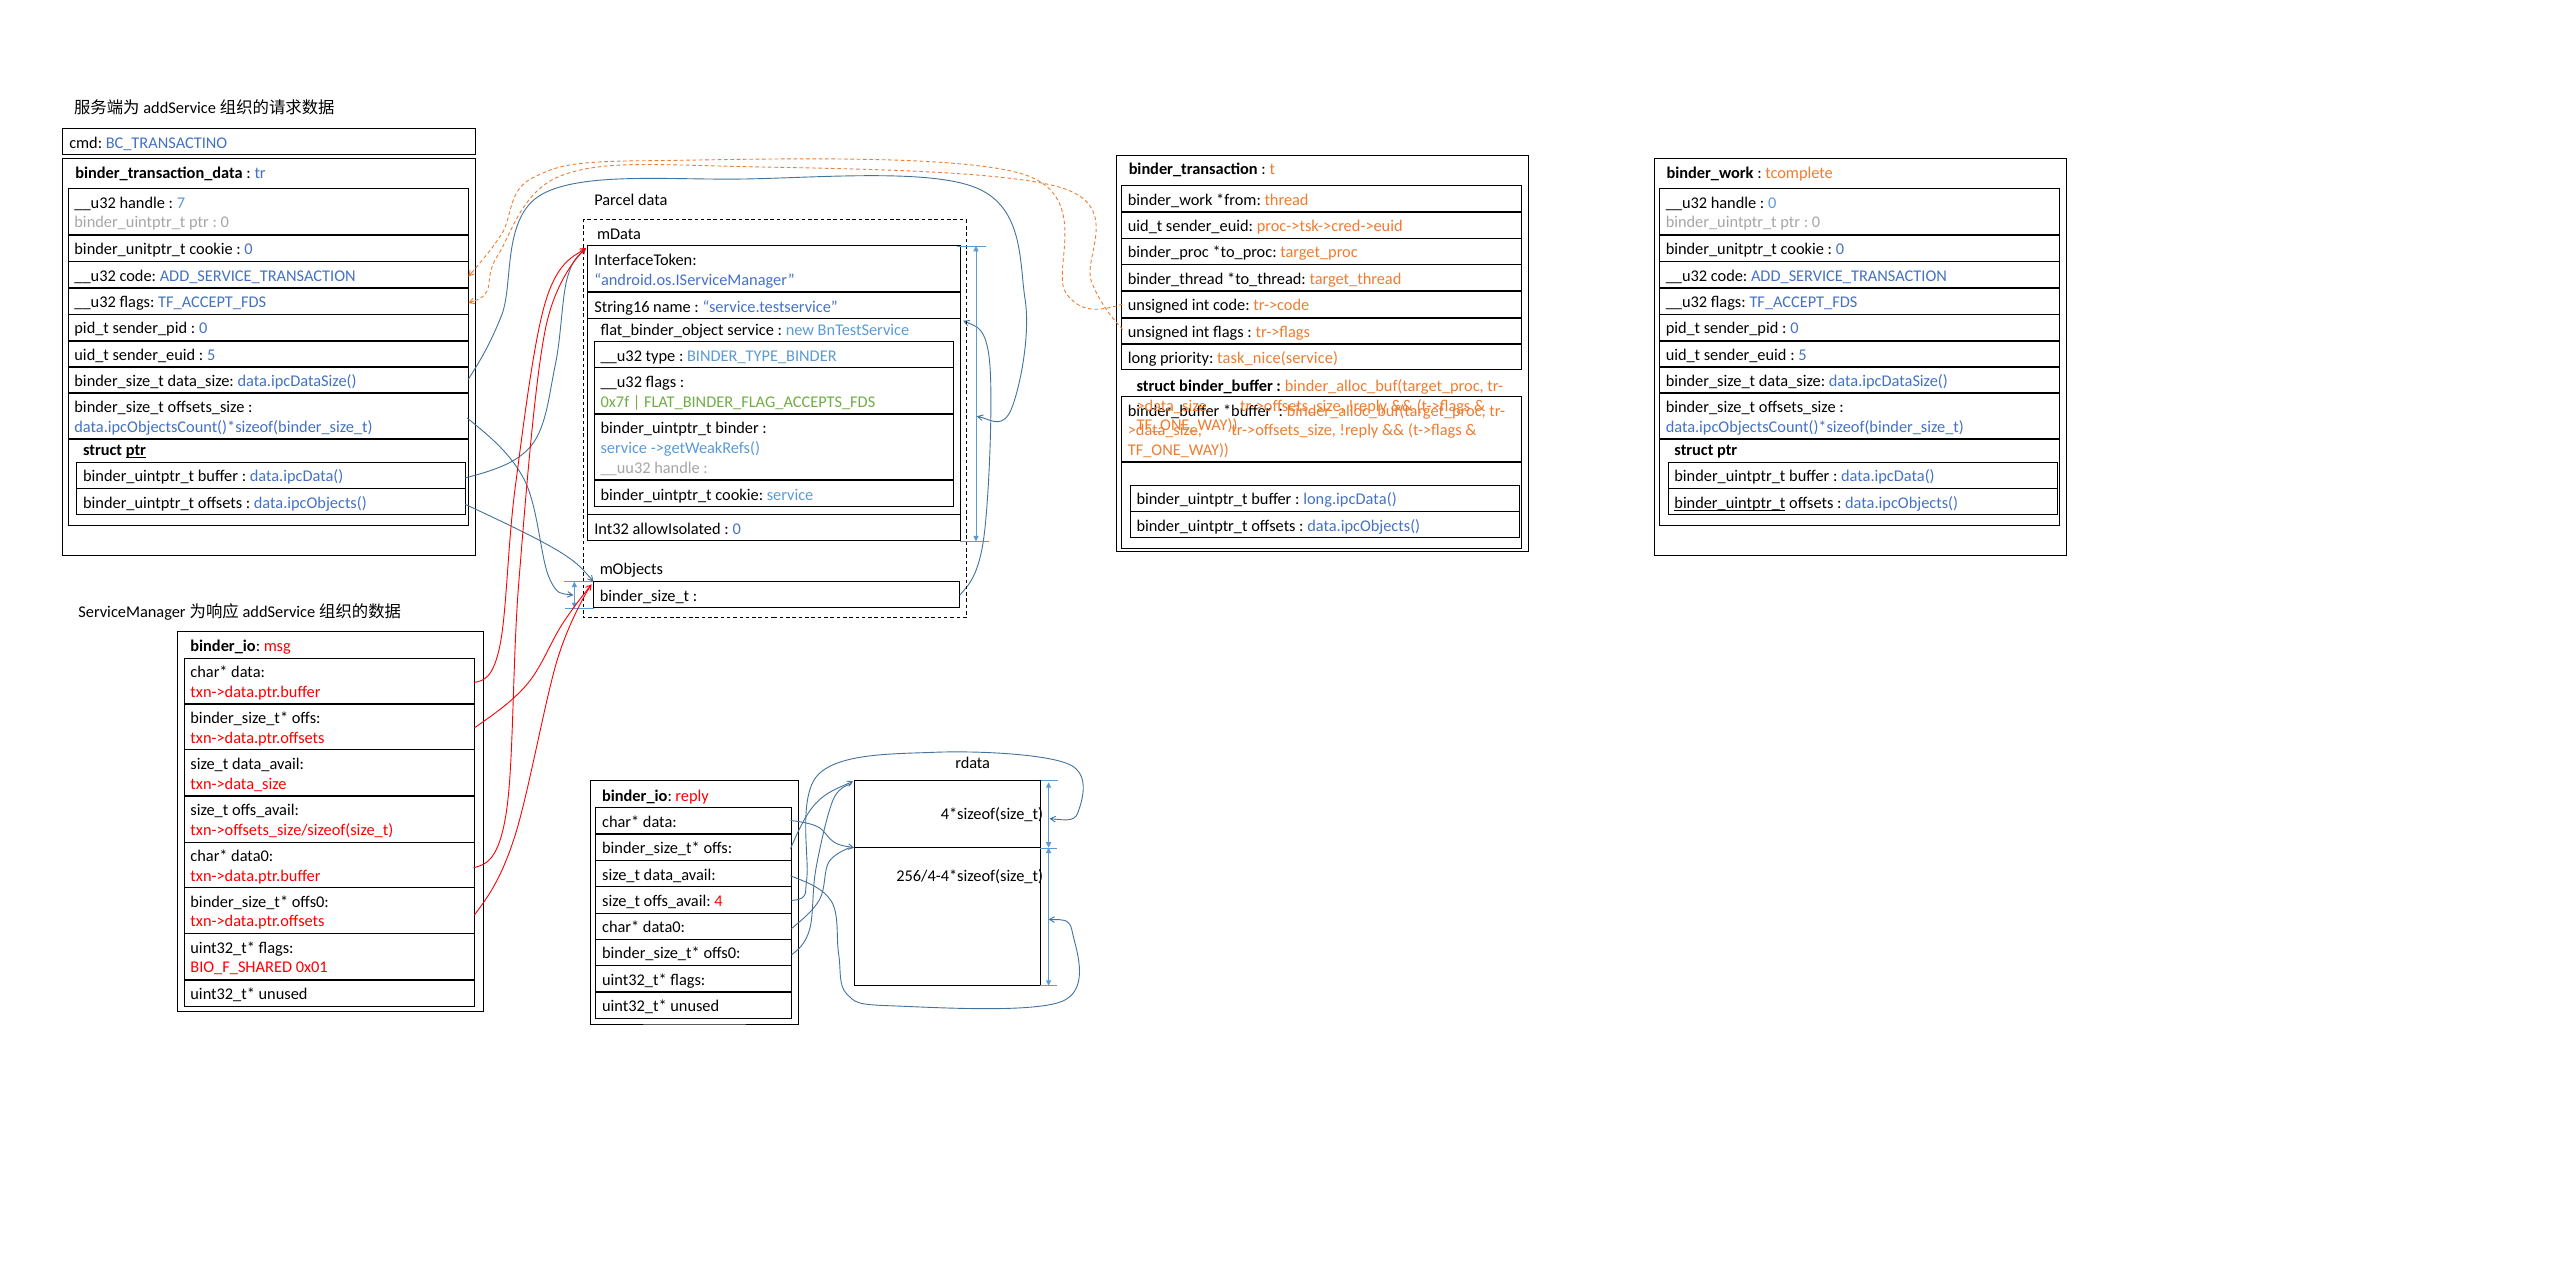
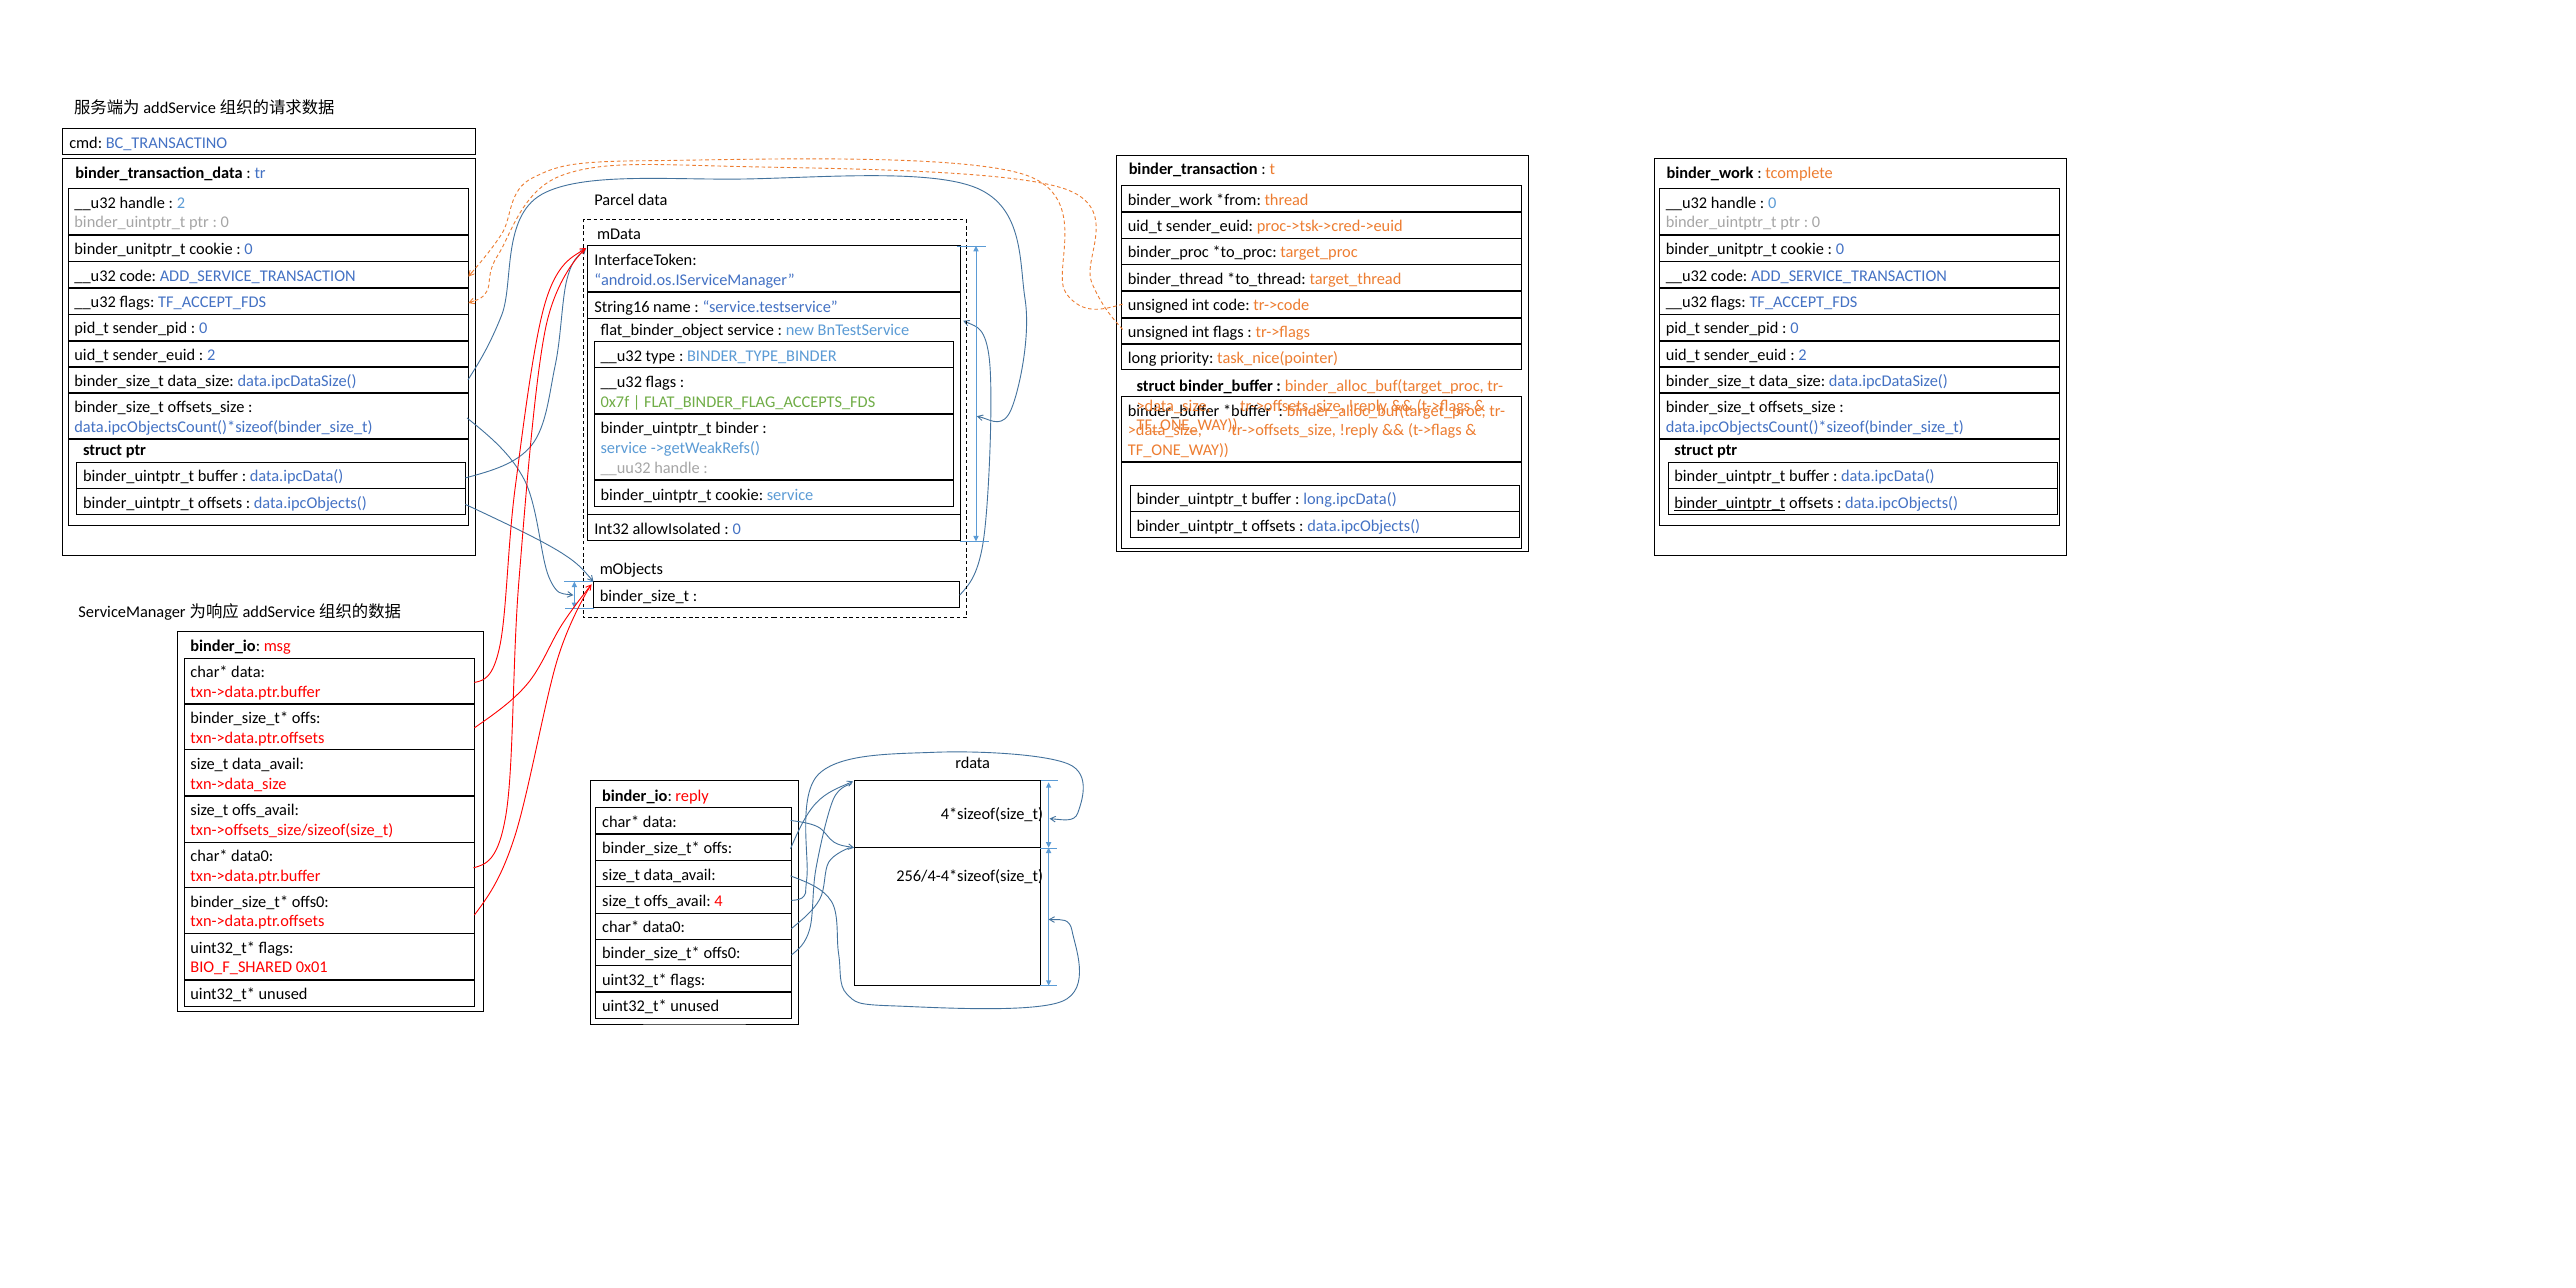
7 at (181, 203): 7 -> 2
5 at (211, 355): 5 -> 2
5 at (1803, 355): 5 -> 2
task_nice(service: task_nice(service -> task_nice(pointer
ptr at (136, 450) underline: present -> none
